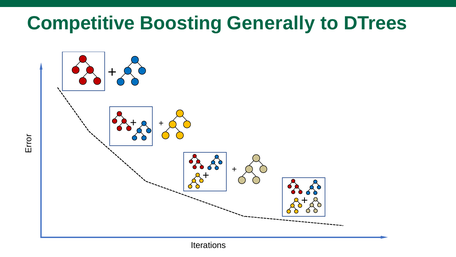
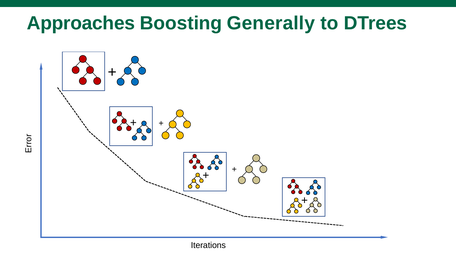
Competitive: Competitive -> Approaches
